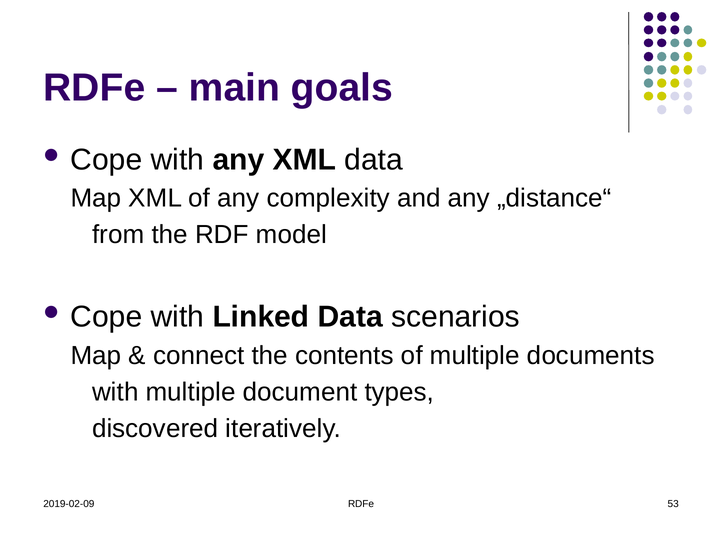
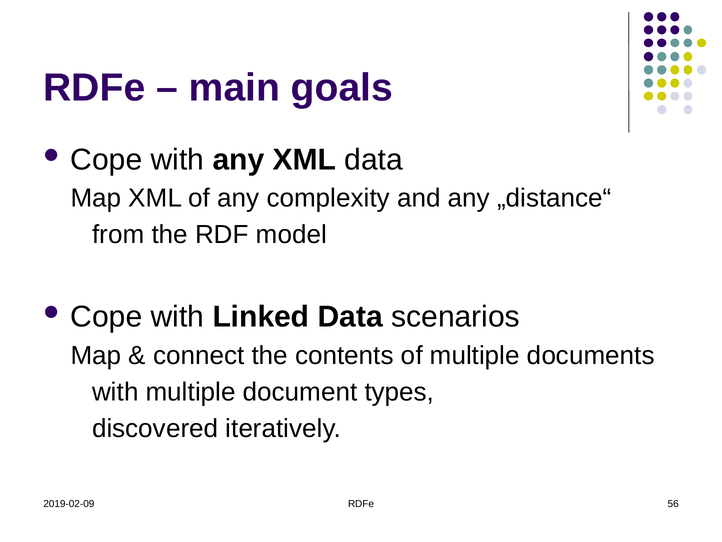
53: 53 -> 56
